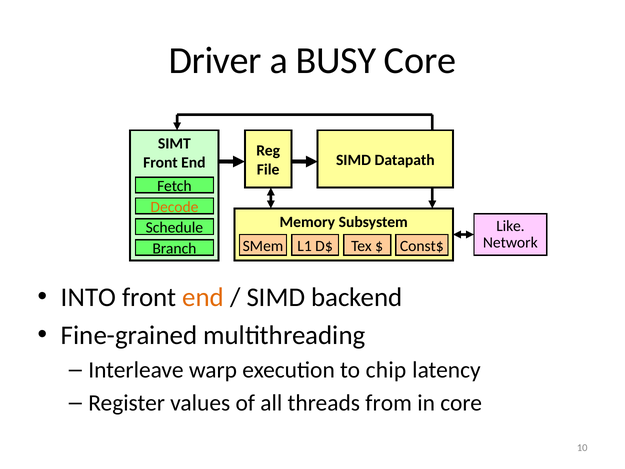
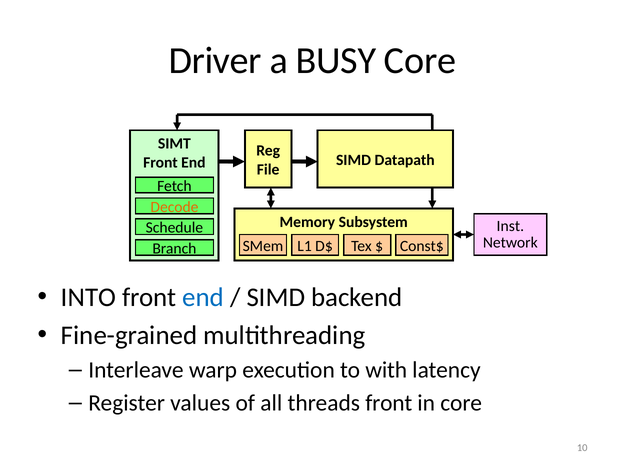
Like: Like -> Inst
end at (203, 297) colour: orange -> blue
chip: chip -> with
threads from: from -> front
